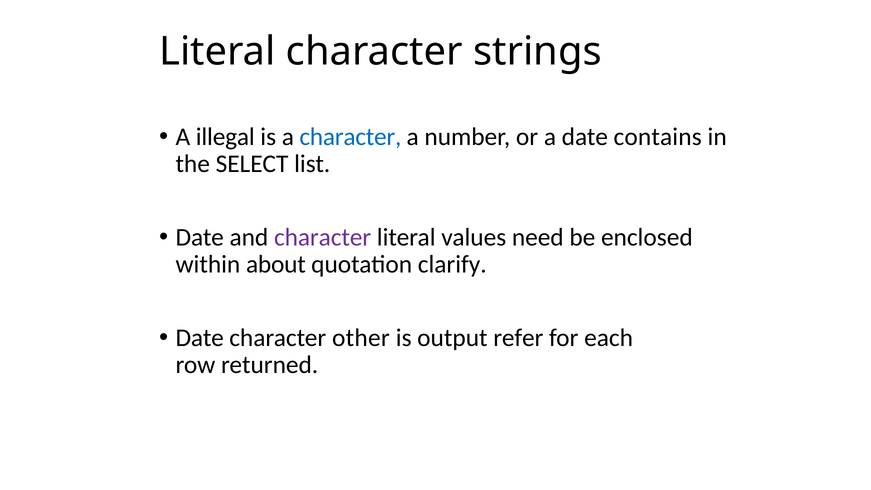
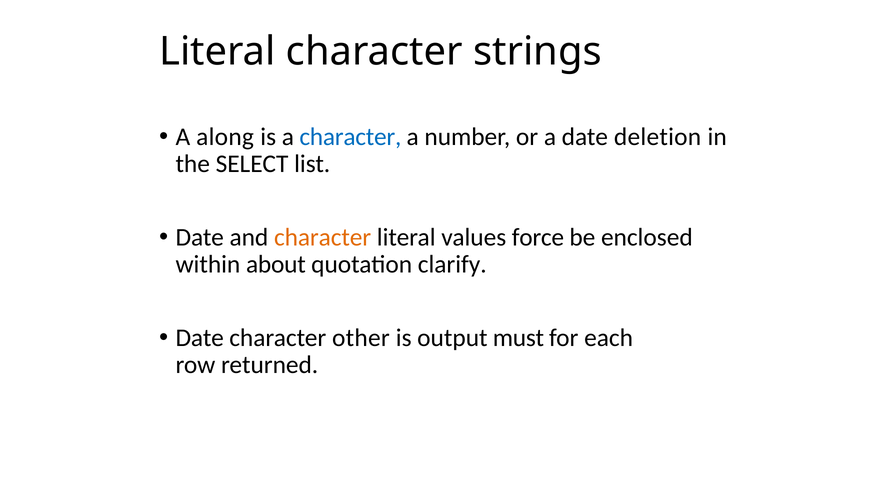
illegal: illegal -> along
contains: contains -> deletion
character at (323, 237) colour: purple -> orange
need: need -> force
refer: refer -> must
